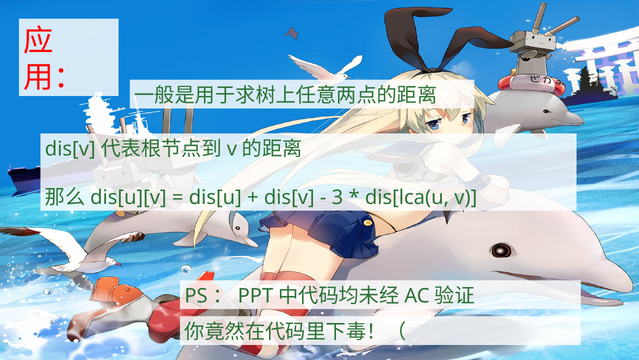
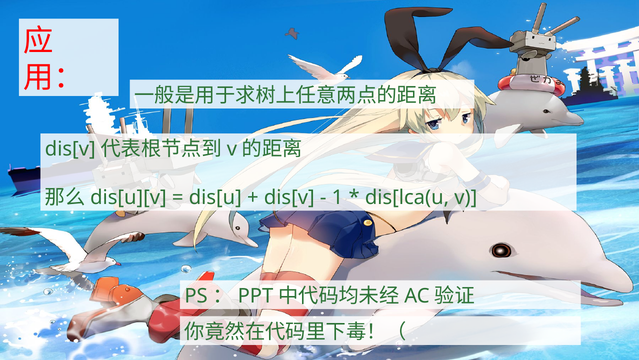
3: 3 -> 1
